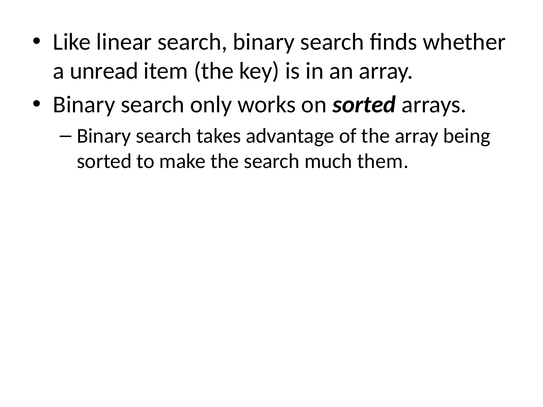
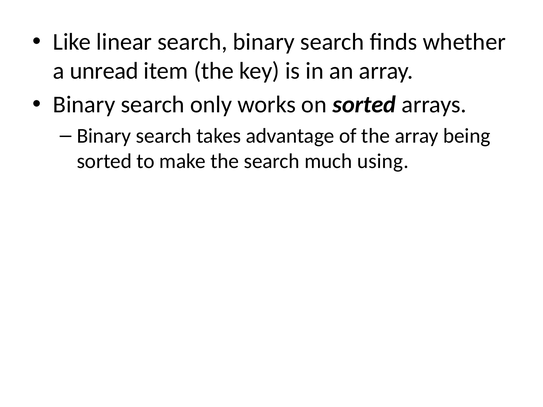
them: them -> using
